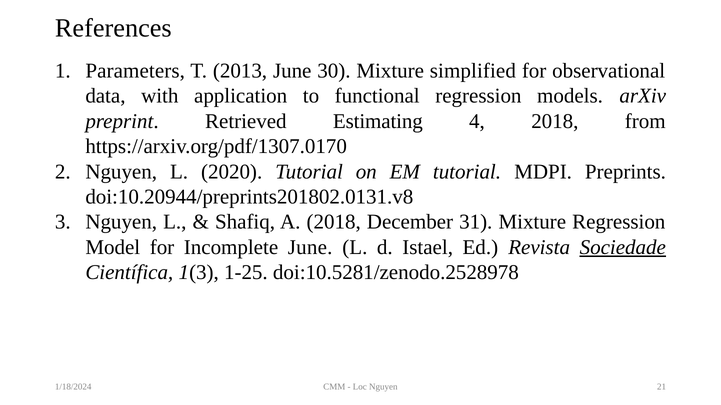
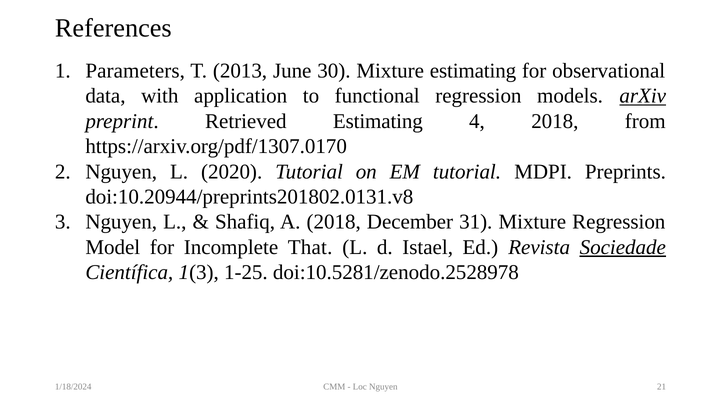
Mixture simplified: simplified -> estimating
arXiv underline: none -> present
Incomplete June: June -> That
